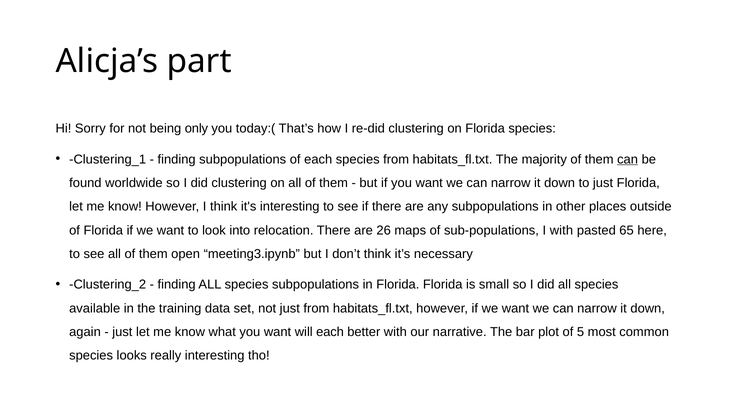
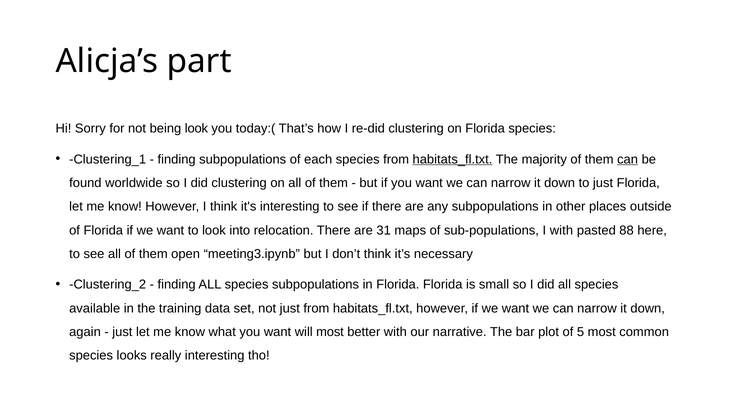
being only: only -> look
habitats_fl.txt at (452, 159) underline: none -> present
26: 26 -> 31
65: 65 -> 88
will each: each -> most
